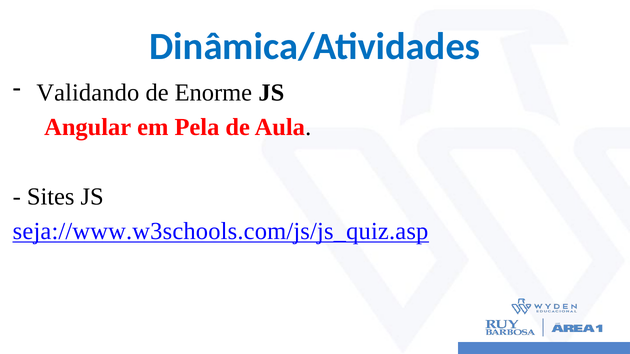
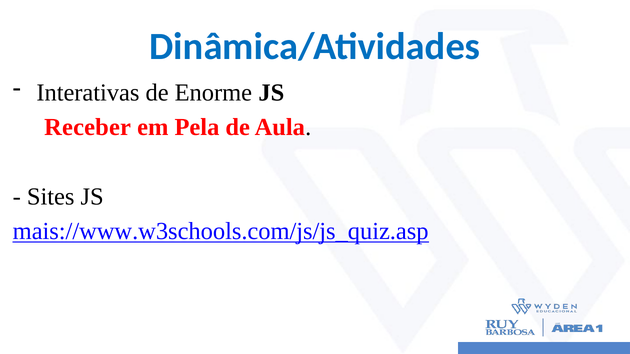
Validando: Validando -> Interativas
Angular: Angular -> Receber
seja://www.w3schools.com/js/js_quiz.asp: seja://www.w3schools.com/js/js_quiz.asp -> mais://www.w3schools.com/js/js_quiz.asp
